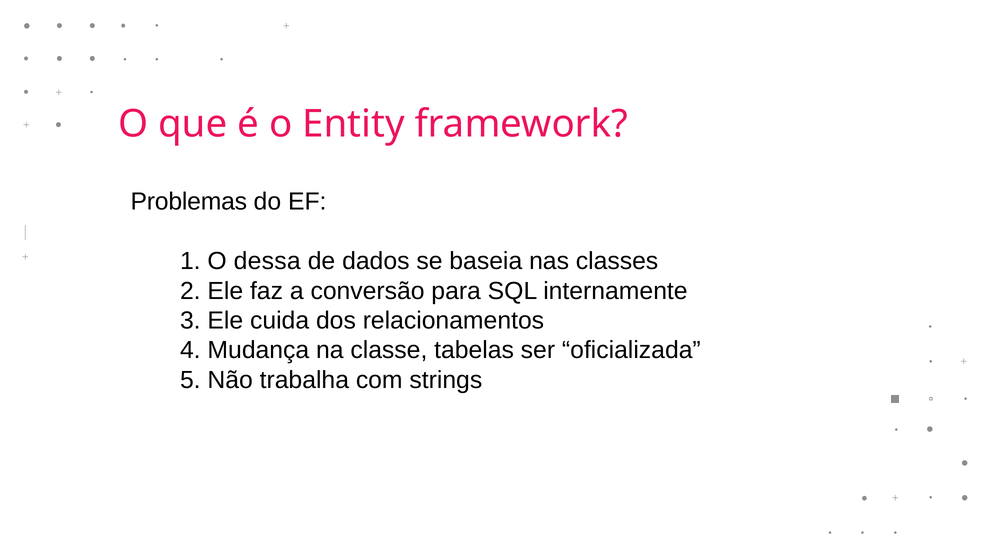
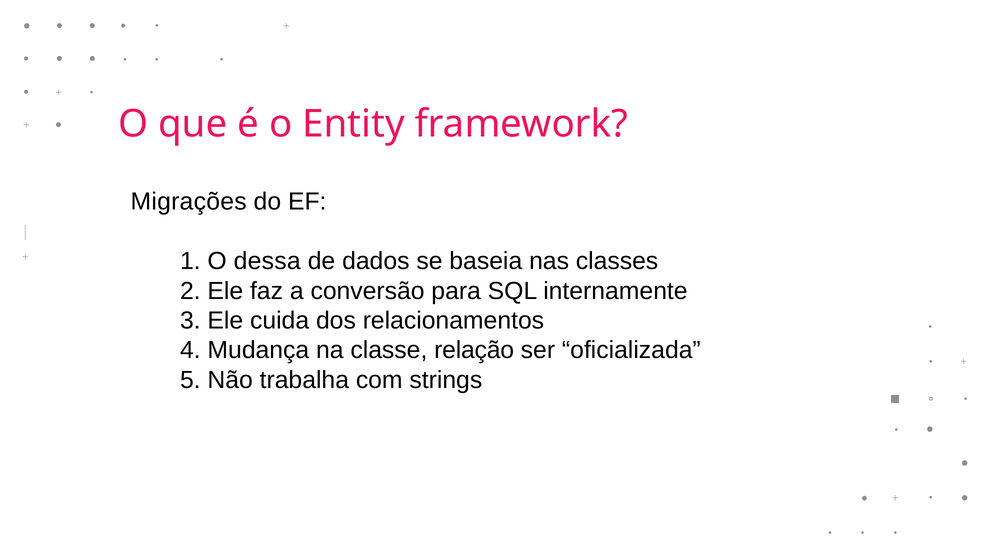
Problemas: Problemas -> Migrações
tabelas: tabelas -> relação
